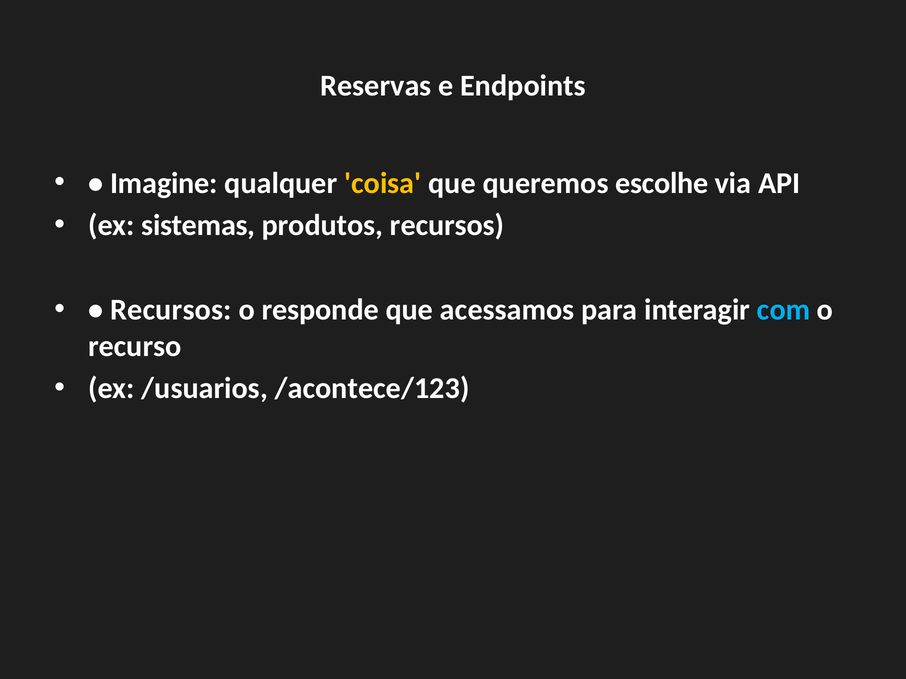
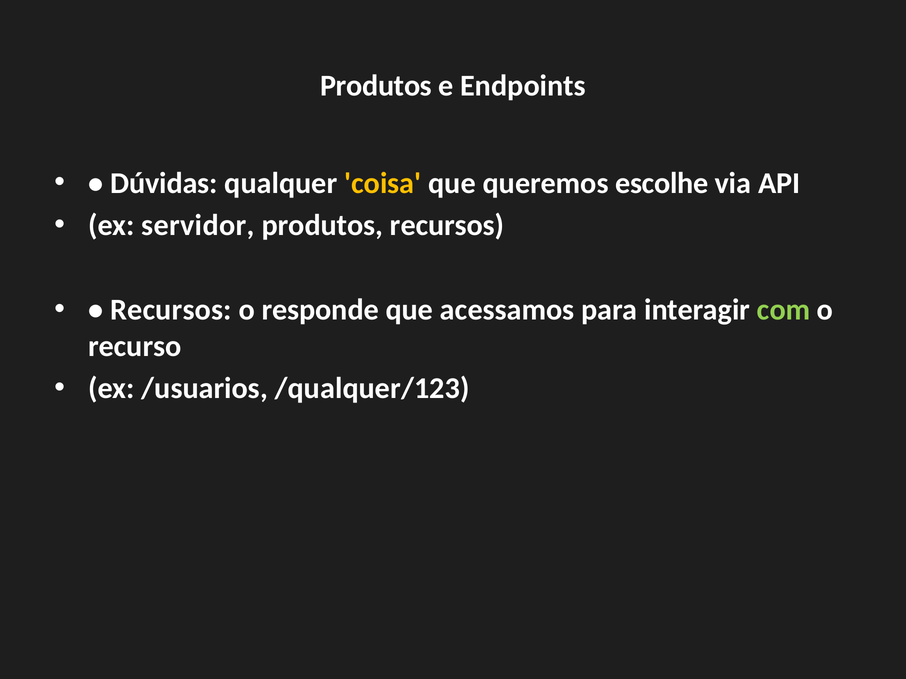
Reservas at (376, 86): Reservas -> Produtos
Imagine: Imagine -> Dúvidas
sistemas: sistemas -> servidor
com colour: light blue -> light green
/acontece/123: /acontece/123 -> /qualquer/123
